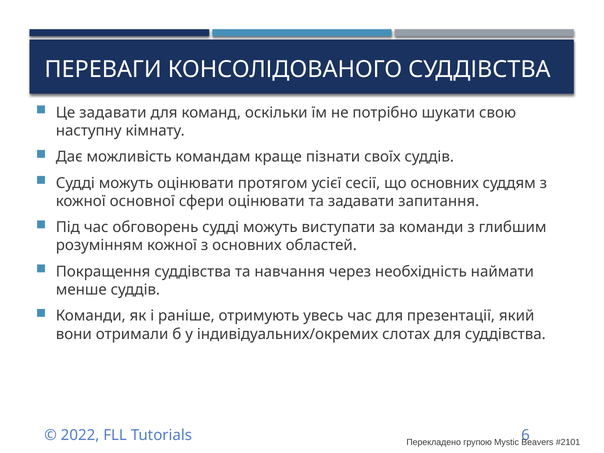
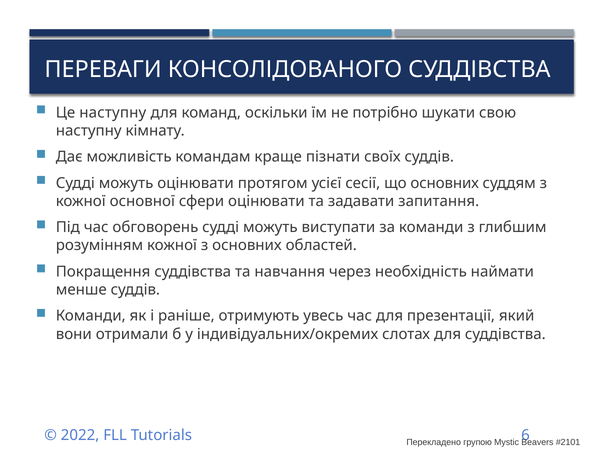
Це задавати: задавати -> наступну
